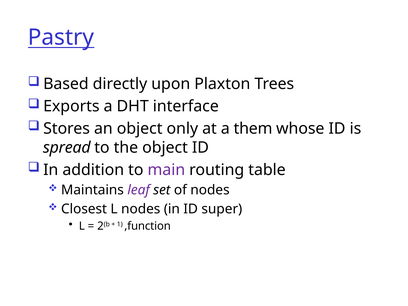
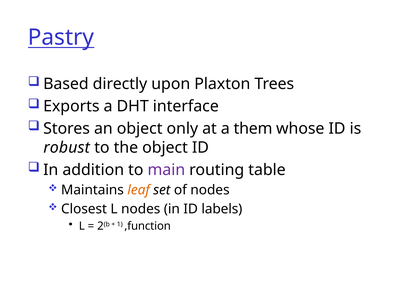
spread: spread -> robust
leaf colour: purple -> orange
super: super -> labels
